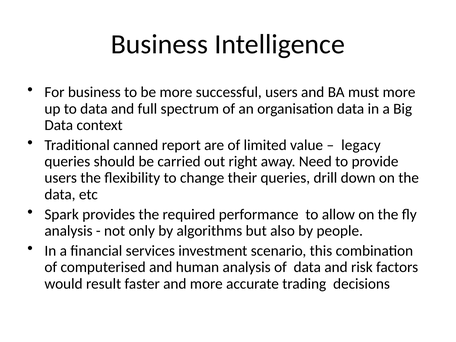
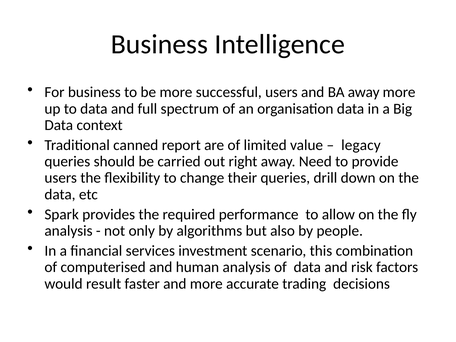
BA must: must -> away
